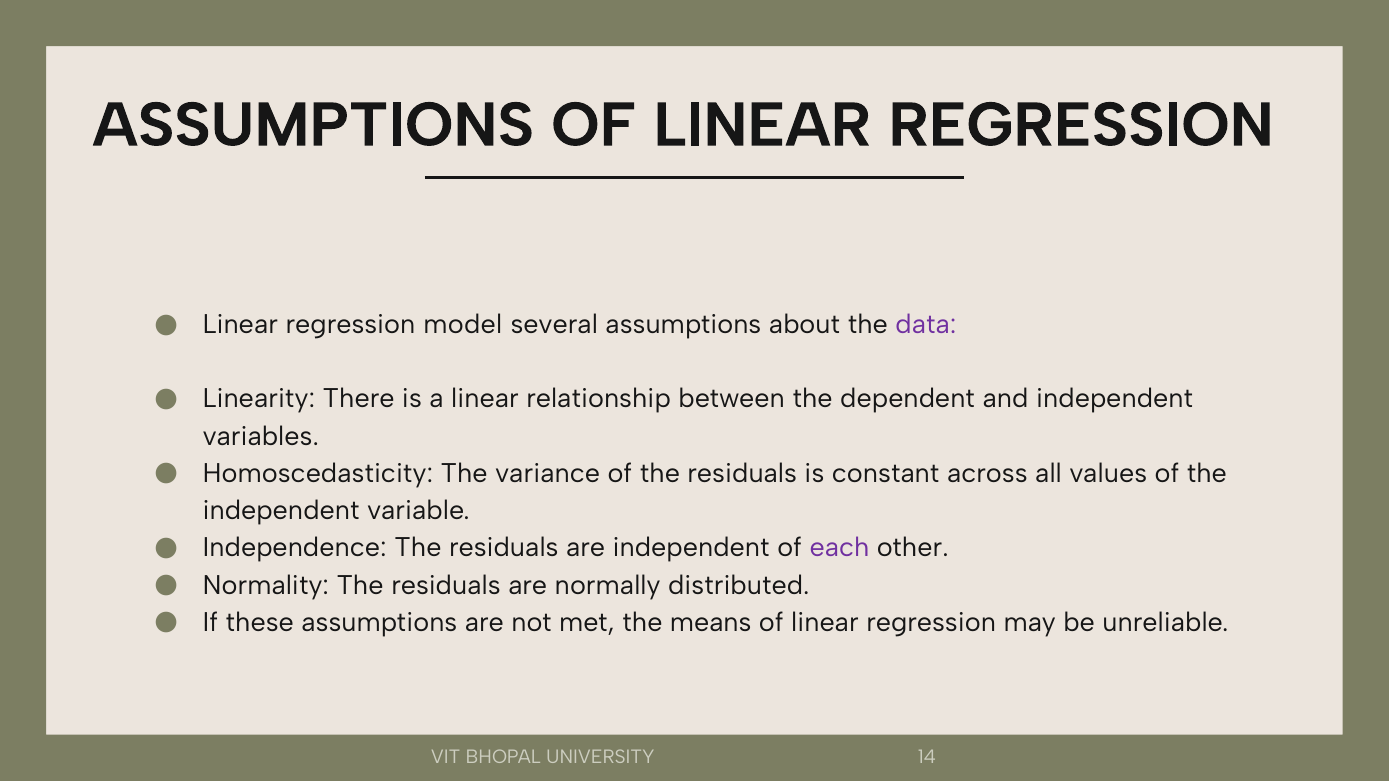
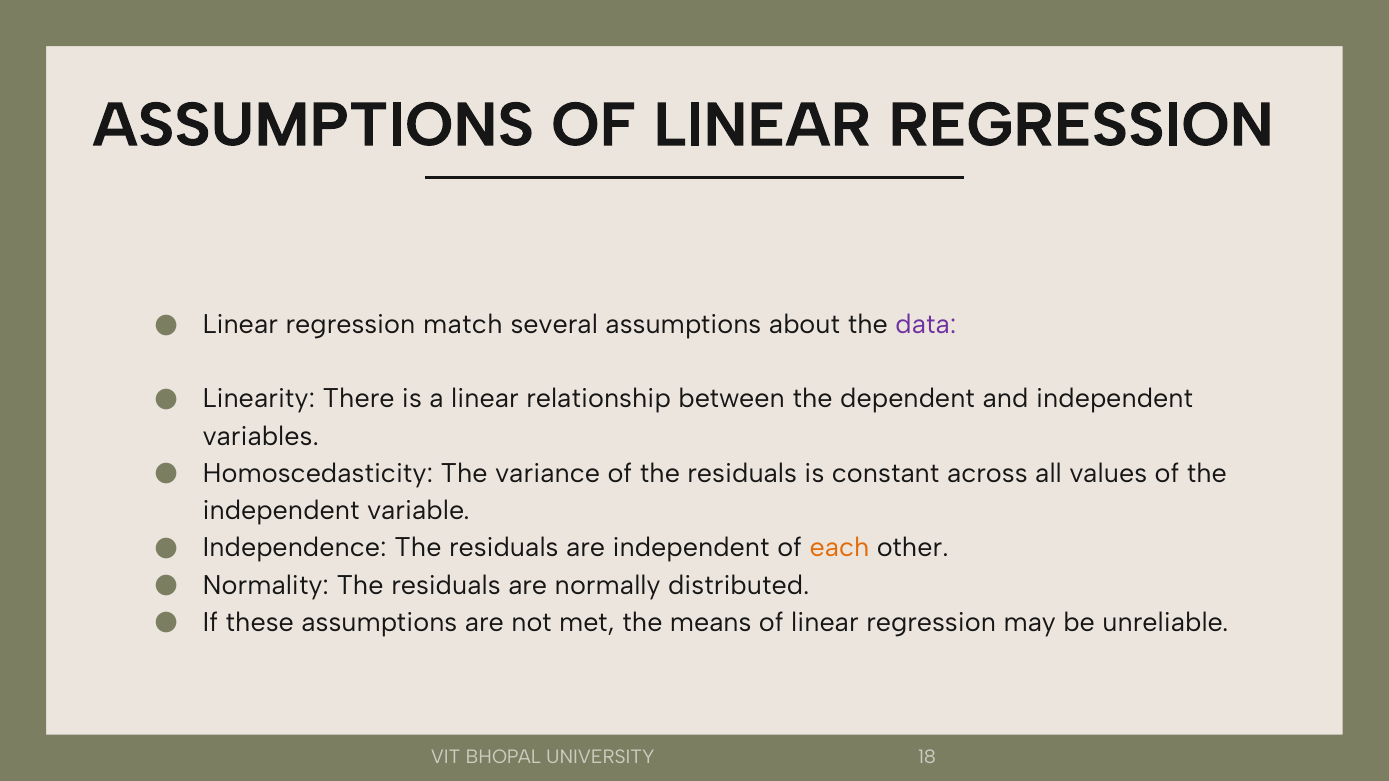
model: model -> match
each colour: purple -> orange
14: 14 -> 18
